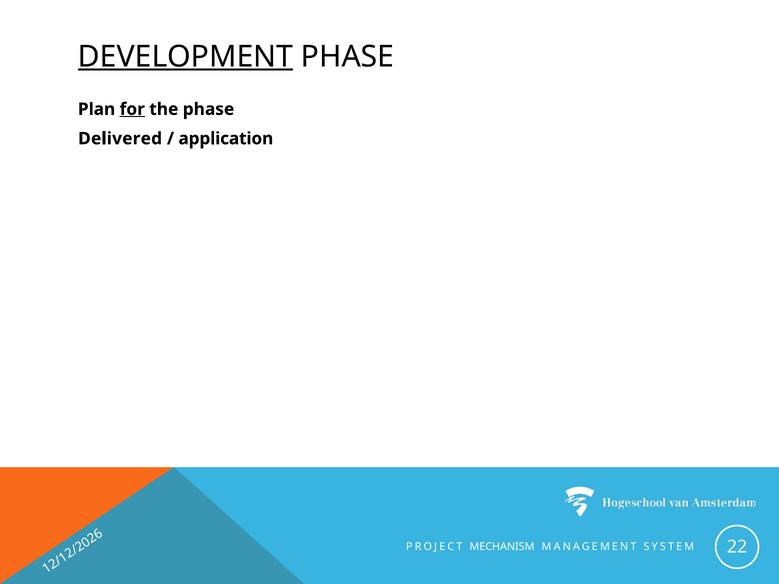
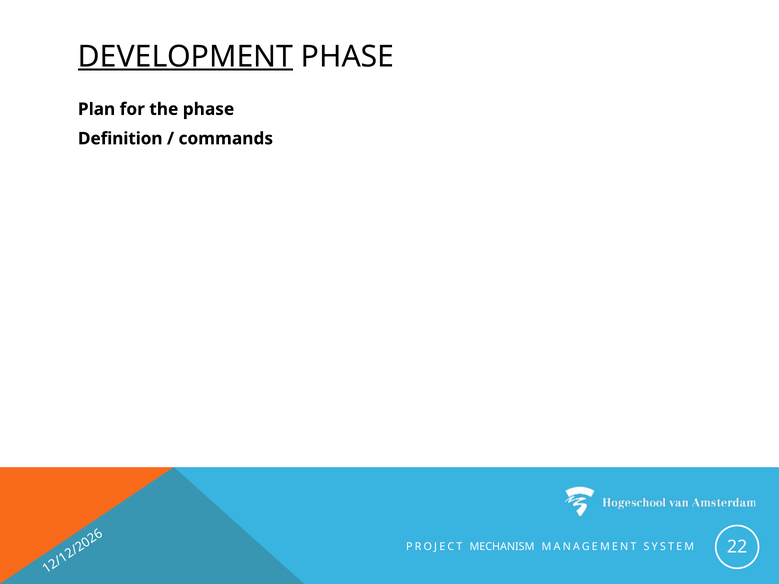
for underline: present -> none
Delivered: Delivered -> Definition
application: application -> commands
